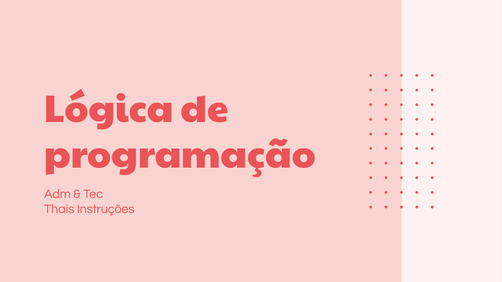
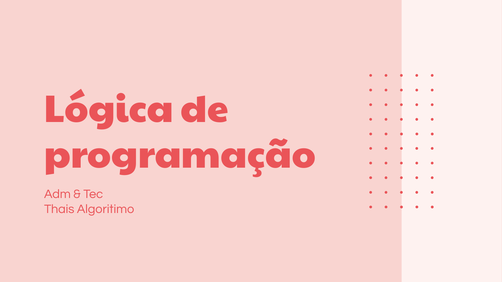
Instruções: Instruções -> Algoritimo
